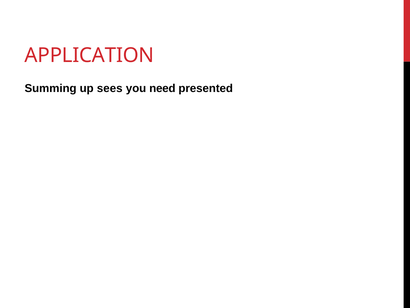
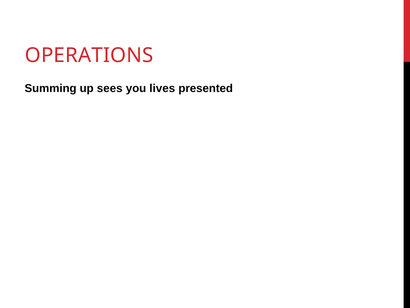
APPLICATION: APPLICATION -> OPERATIONS
need: need -> lives
